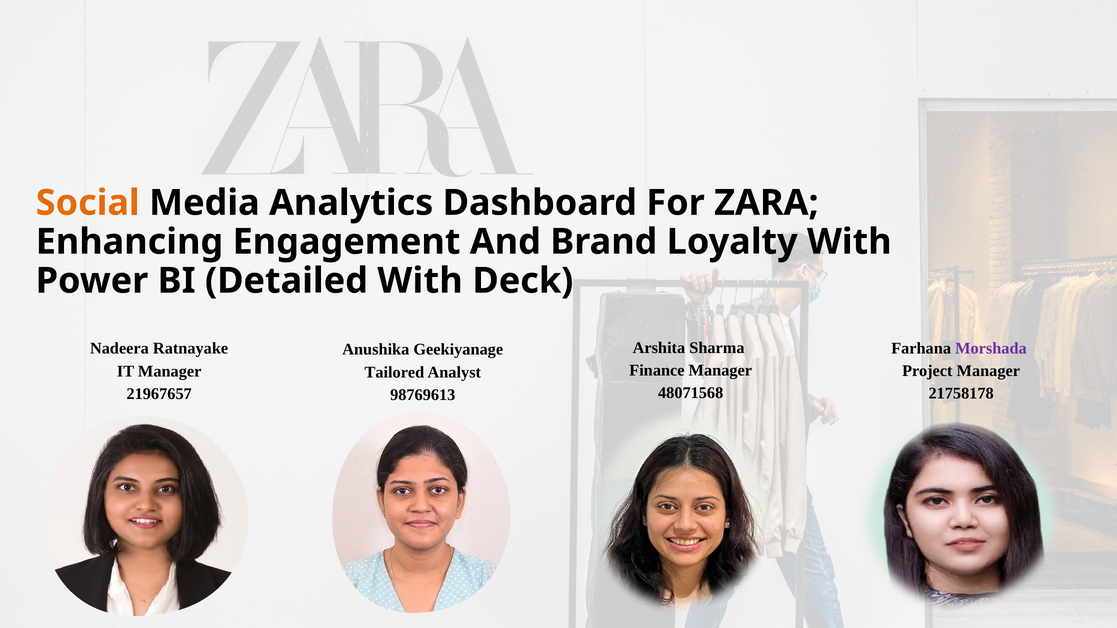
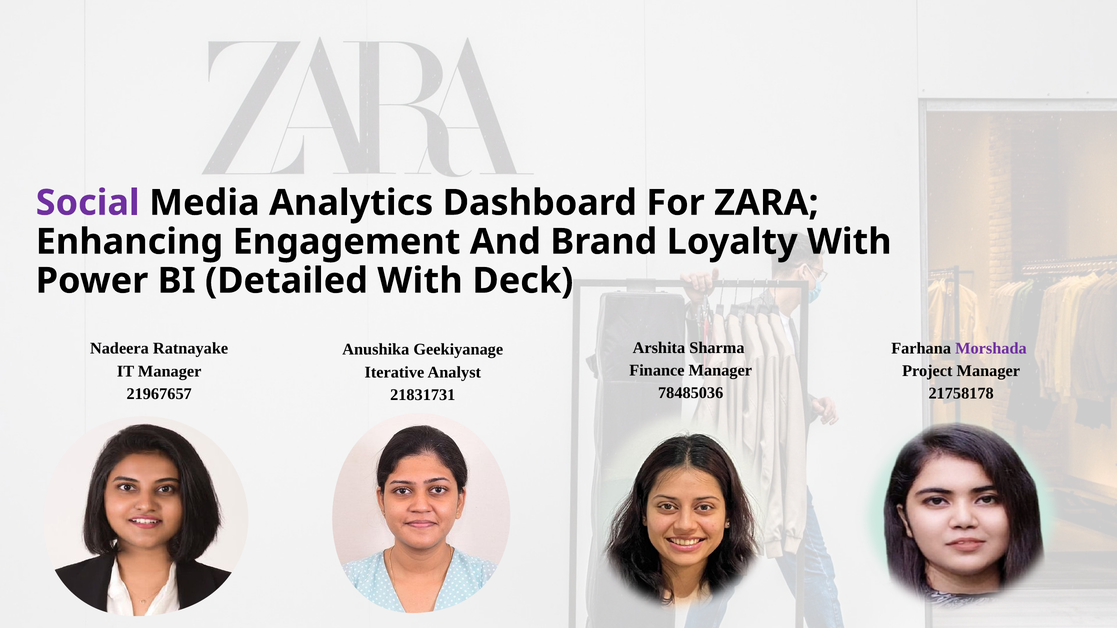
Social colour: orange -> purple
Tailored: Tailored -> Iterative
48071568: 48071568 -> 78485036
98769613: 98769613 -> 21831731
